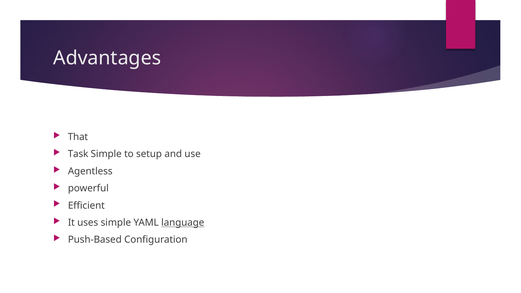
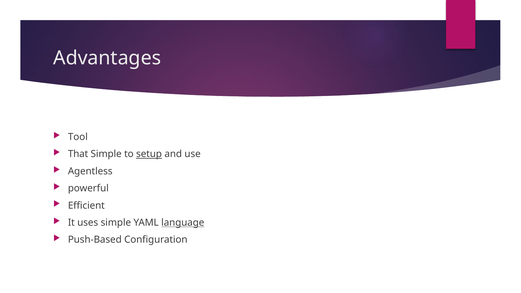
That: That -> Tool
Task: Task -> That
setup underline: none -> present
